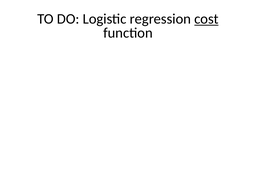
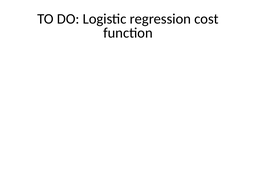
cost underline: present -> none
